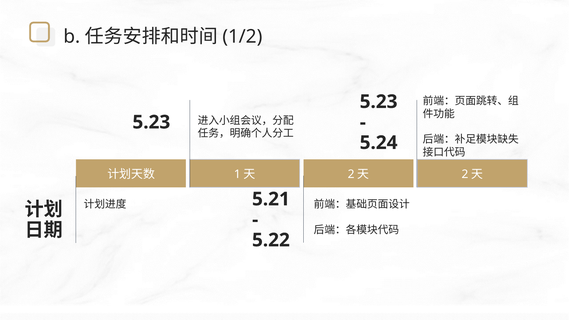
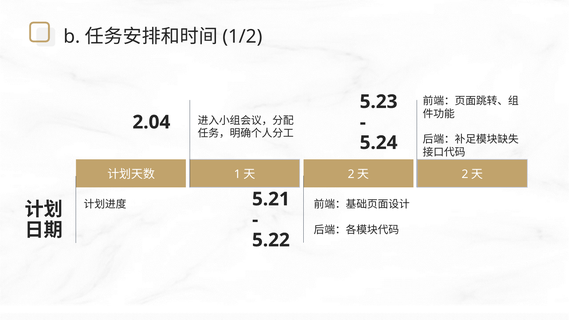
5.23 at (151, 122): 5.23 -> 2.04
